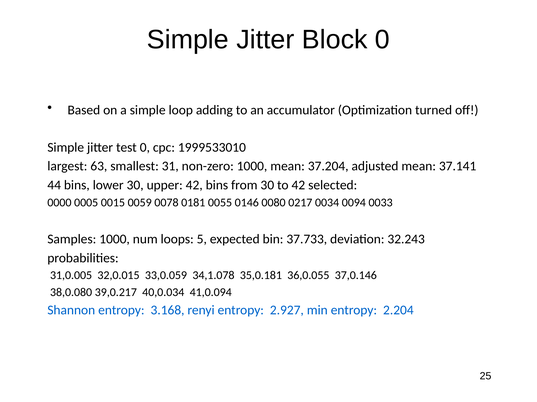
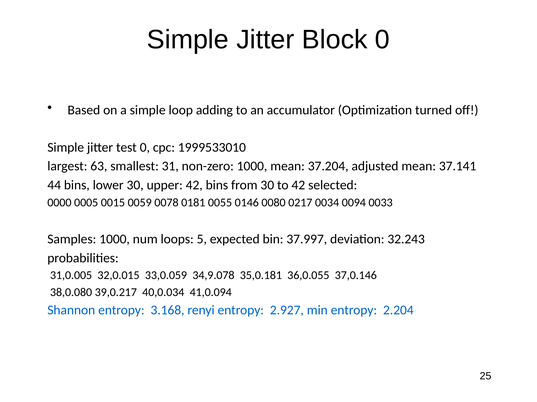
37.733: 37.733 -> 37.997
34,1.078: 34,1.078 -> 34,9.078
